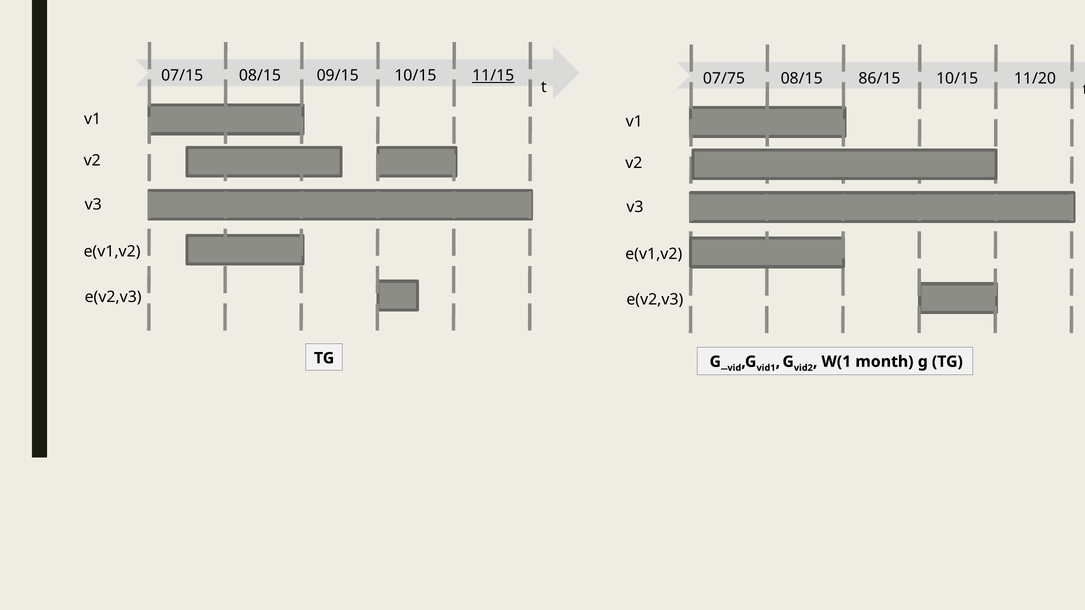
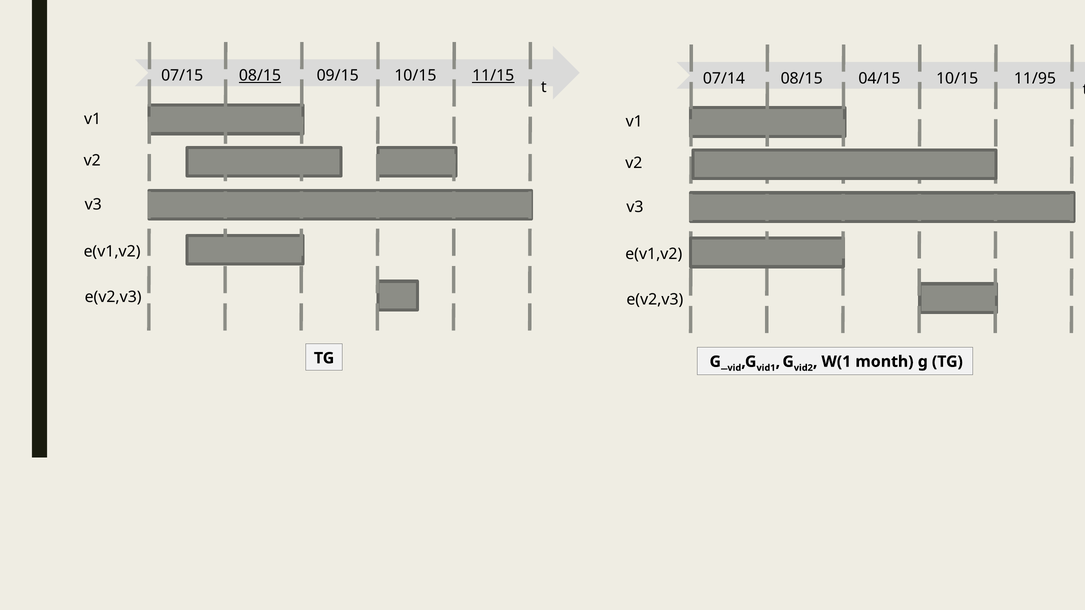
08/15 at (260, 76) underline: none -> present
07/75: 07/75 -> 07/14
86/15: 86/15 -> 04/15
11/20: 11/20 -> 11/95
